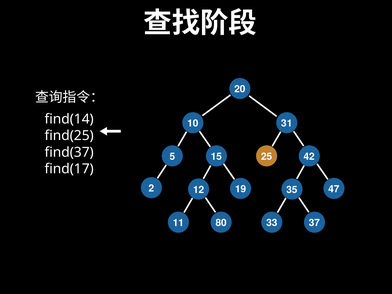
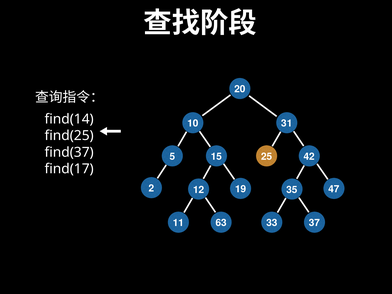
80: 80 -> 63
